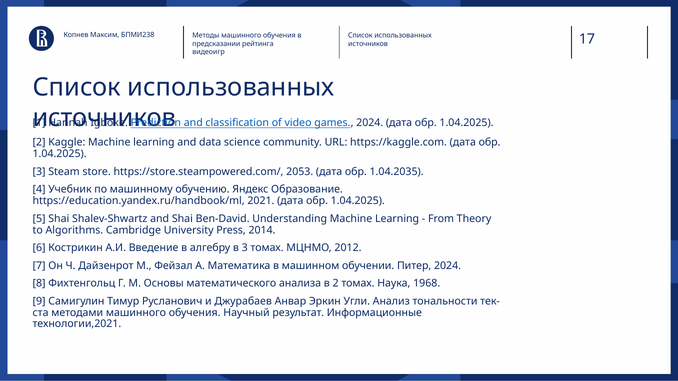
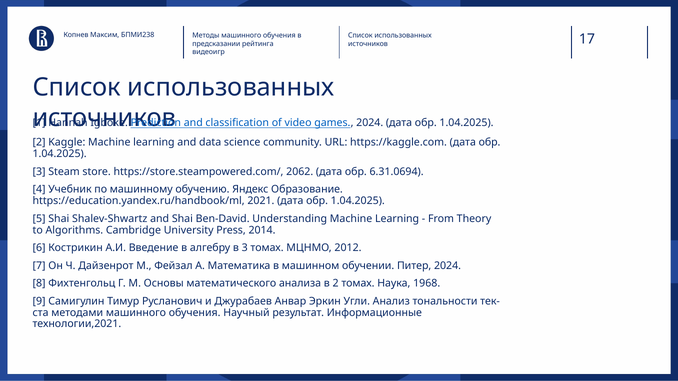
2053: 2053 -> 2062
1.04.2035: 1.04.2035 -> 6.31.0694
